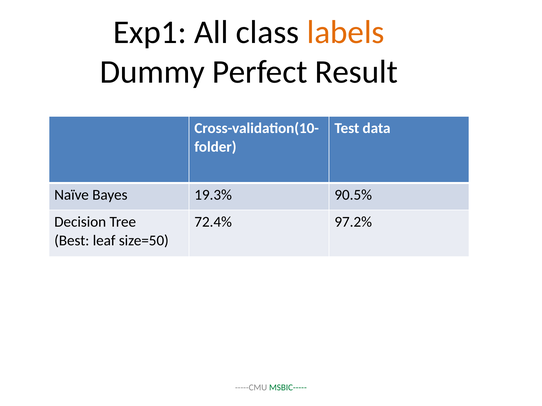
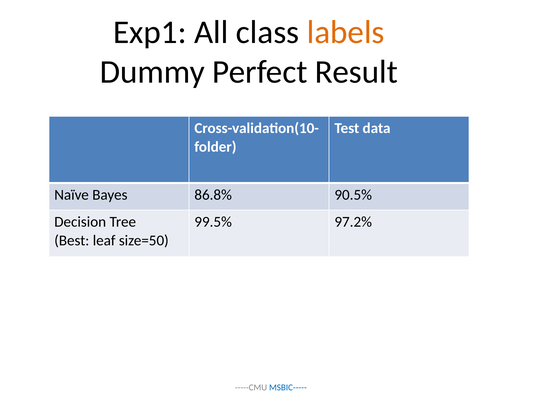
19.3%: 19.3% -> 86.8%
72.4%: 72.4% -> 99.5%
MSBIC----- colour: green -> blue
